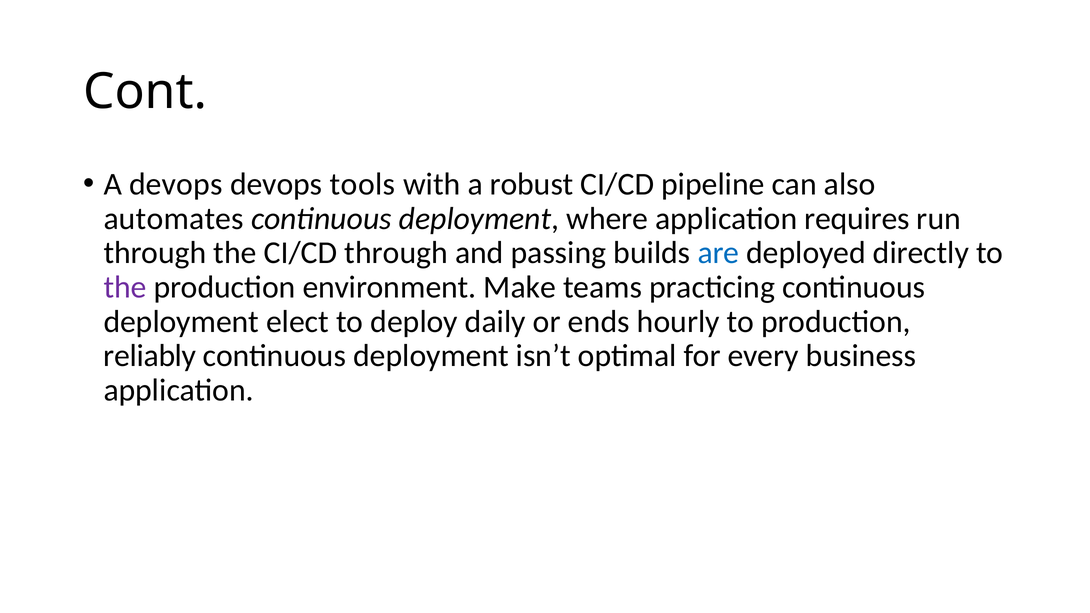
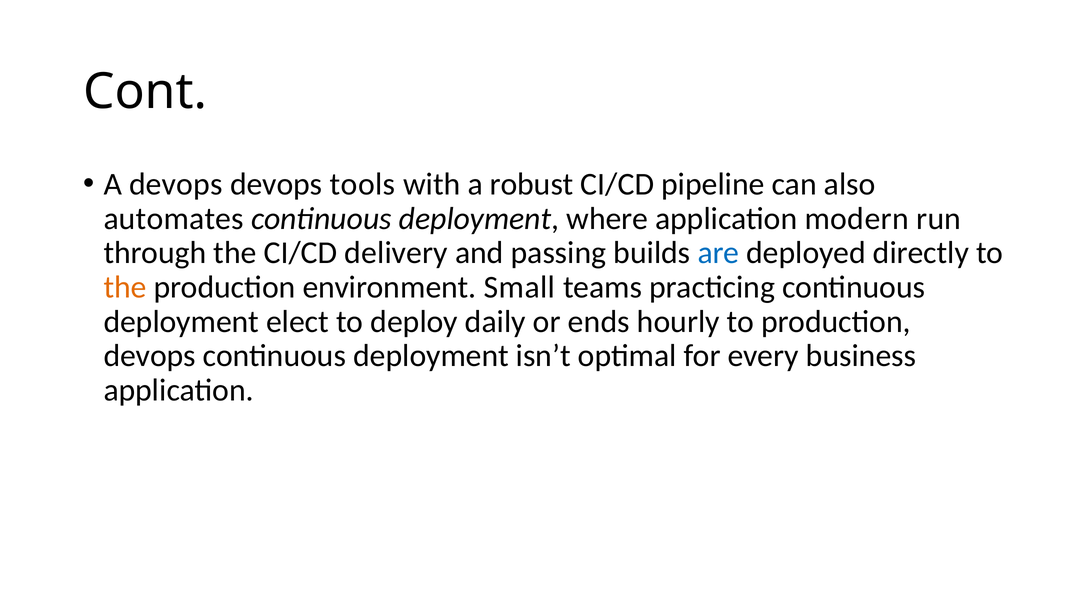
requires: requires -> modern
CI/CD through: through -> delivery
the at (125, 287) colour: purple -> orange
Make: Make -> Small
reliably at (150, 356): reliably -> devops
